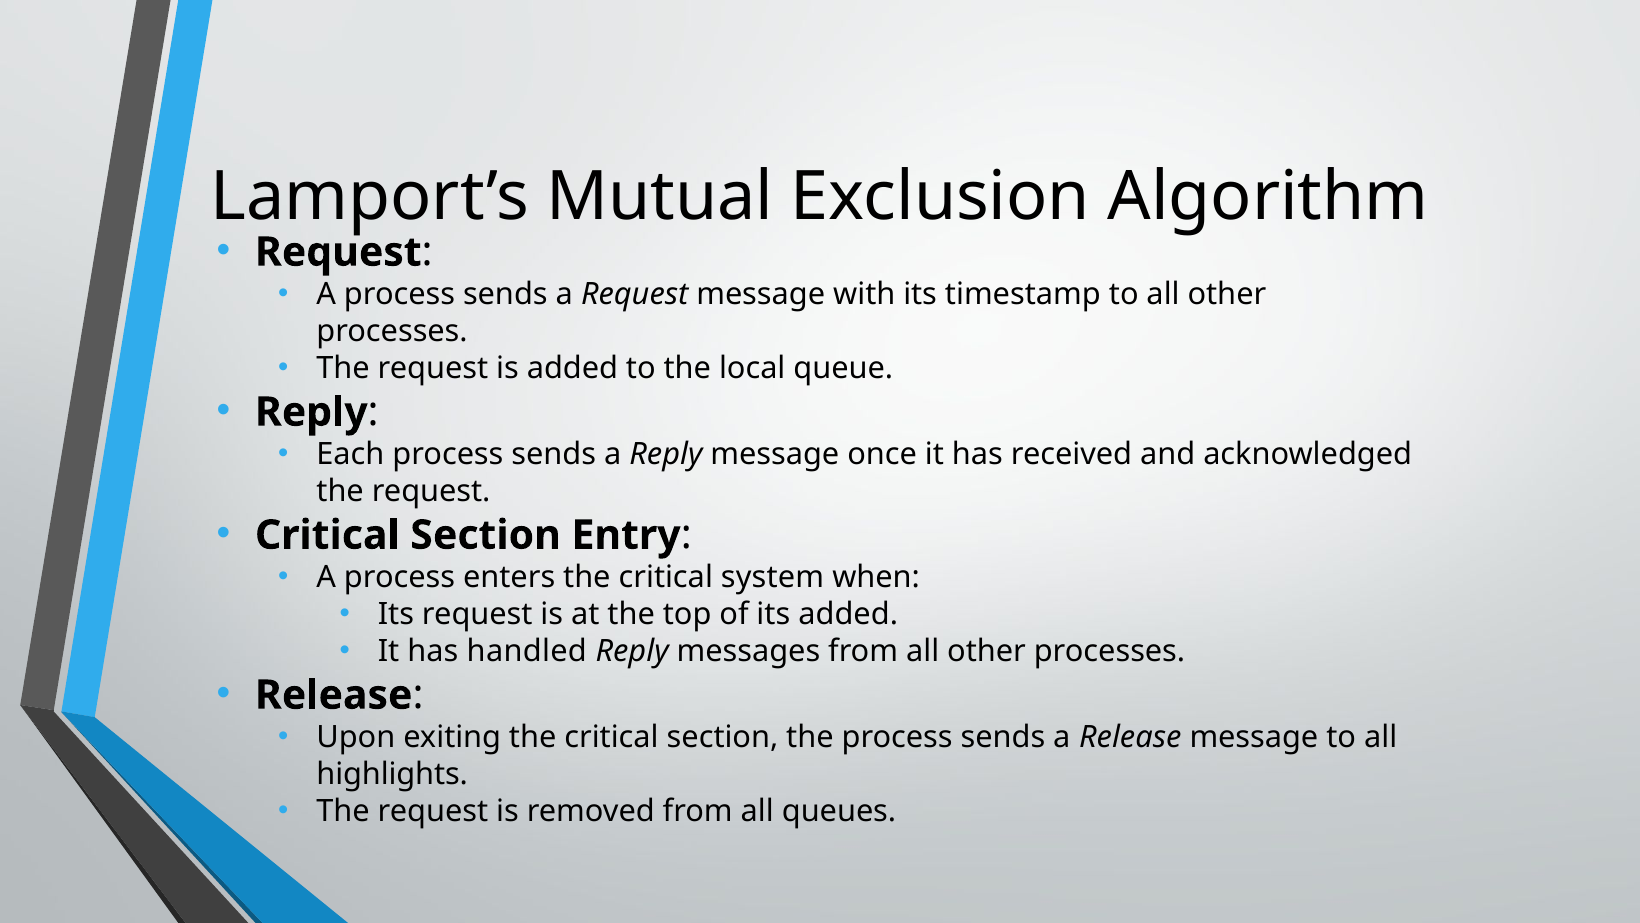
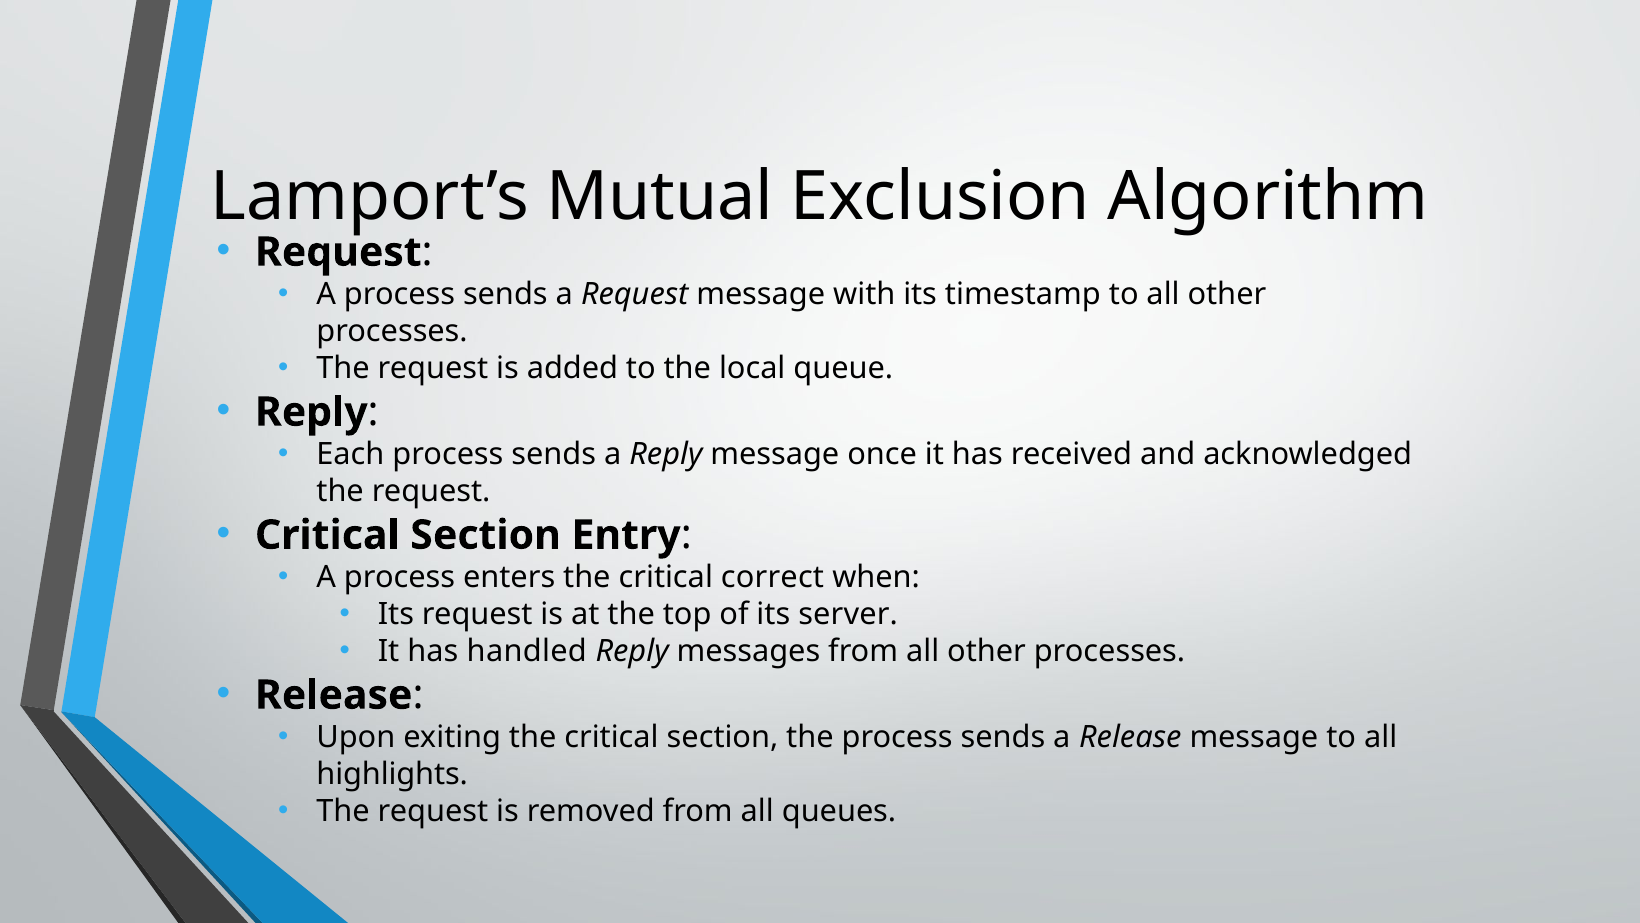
system: system -> correct
its added: added -> server
